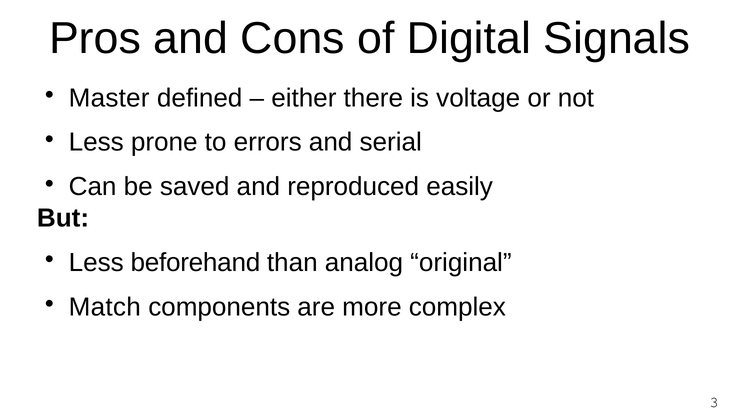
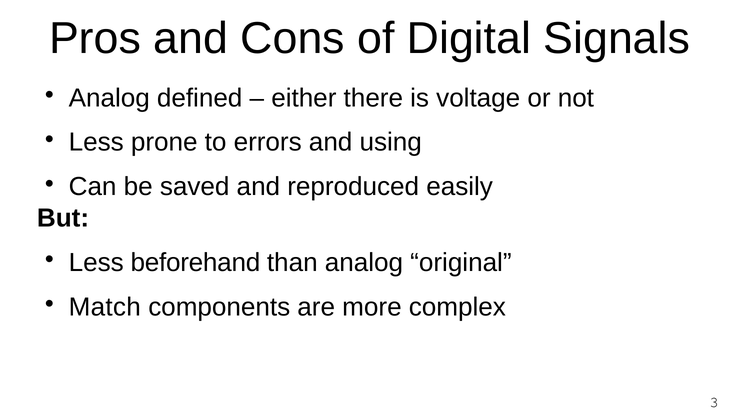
Master at (109, 98): Master -> Analog
serial: serial -> using
